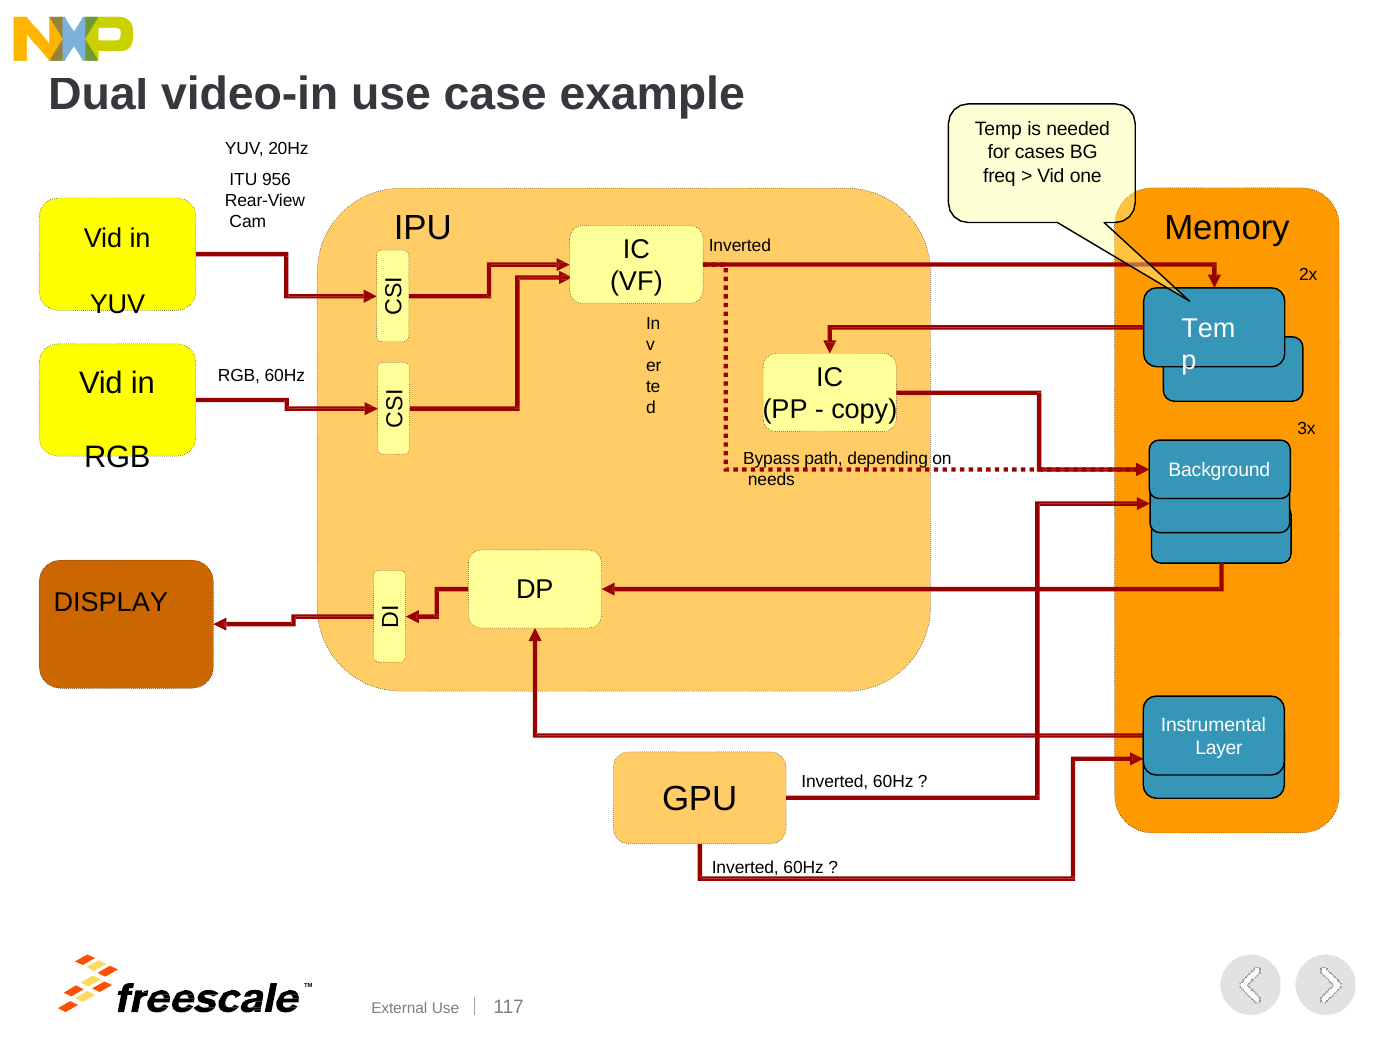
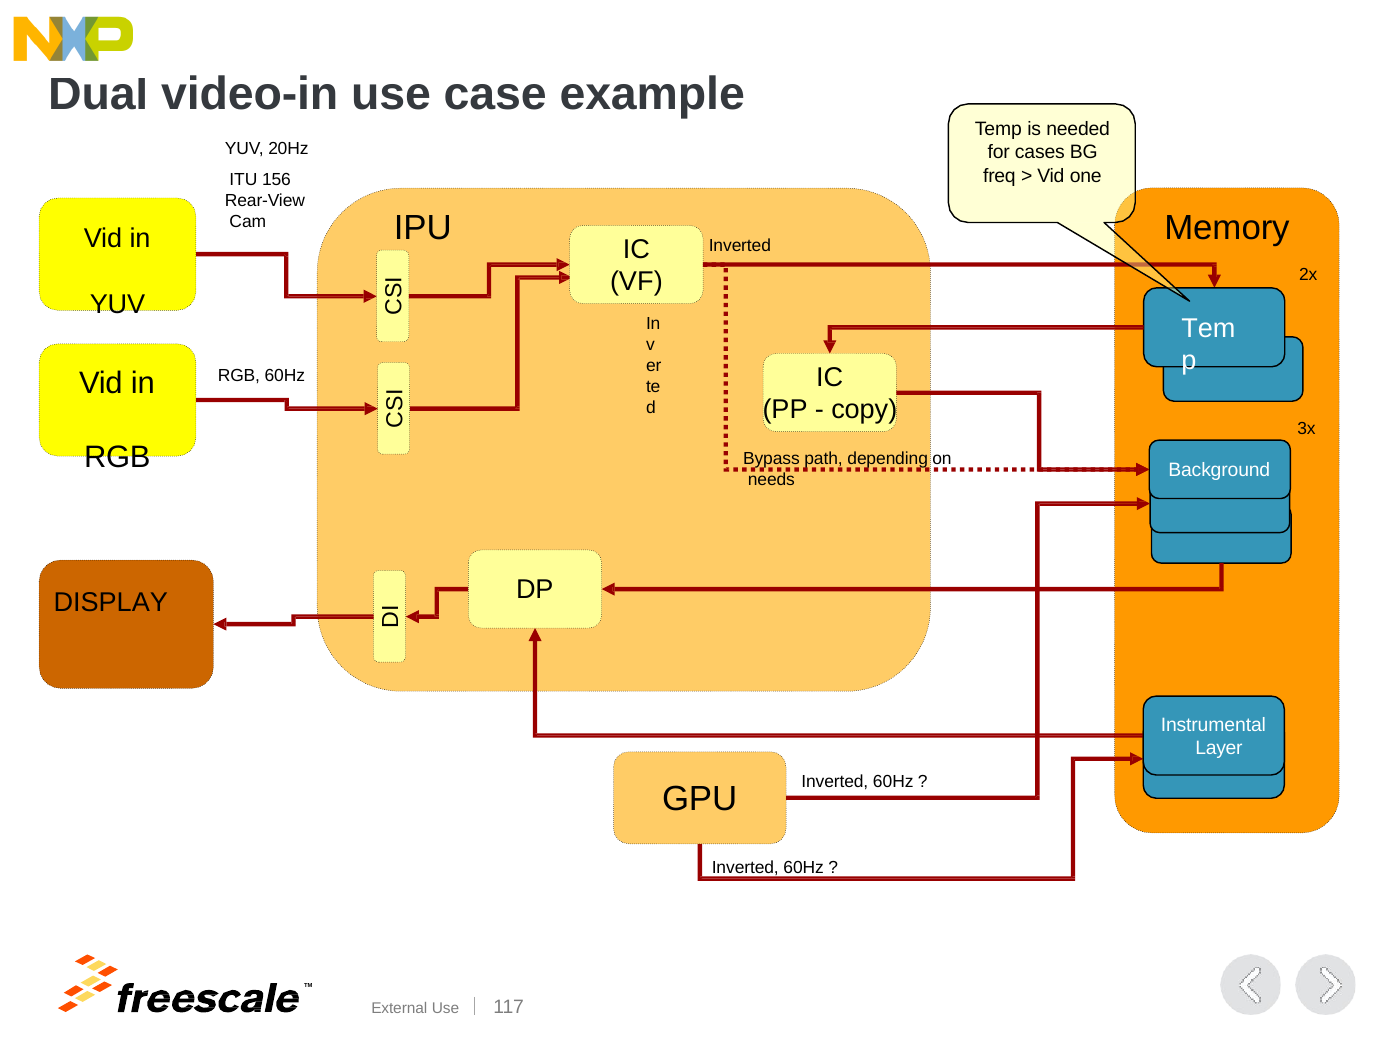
956: 956 -> 156
